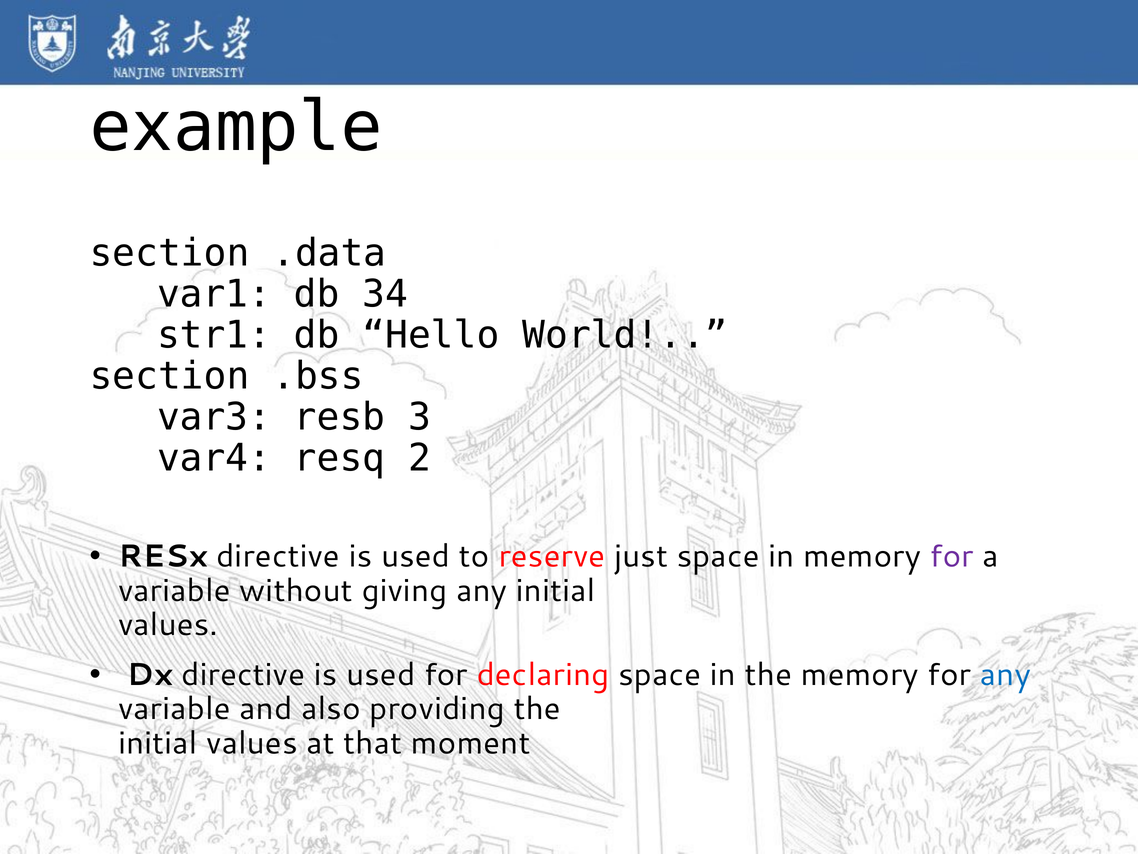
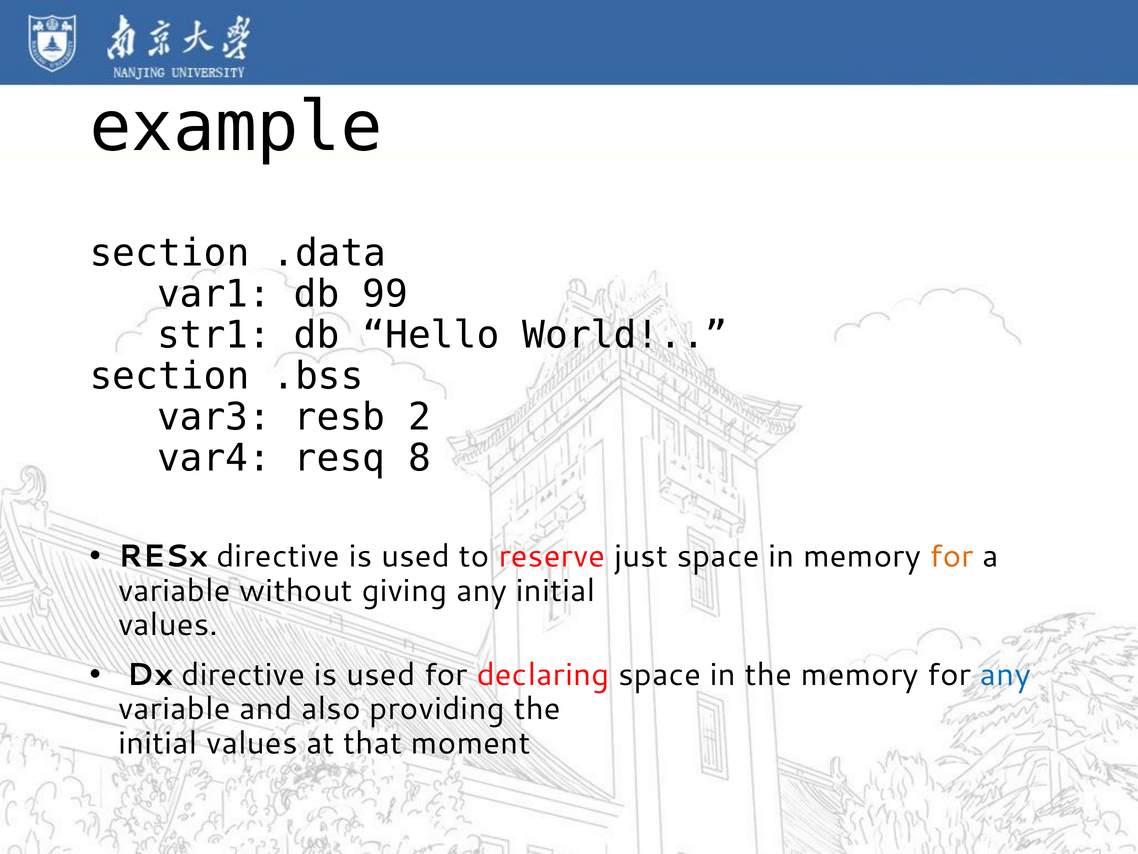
34: 34 -> 99
3: 3 -> 2
2: 2 -> 8
for at (952, 556) colour: purple -> orange
